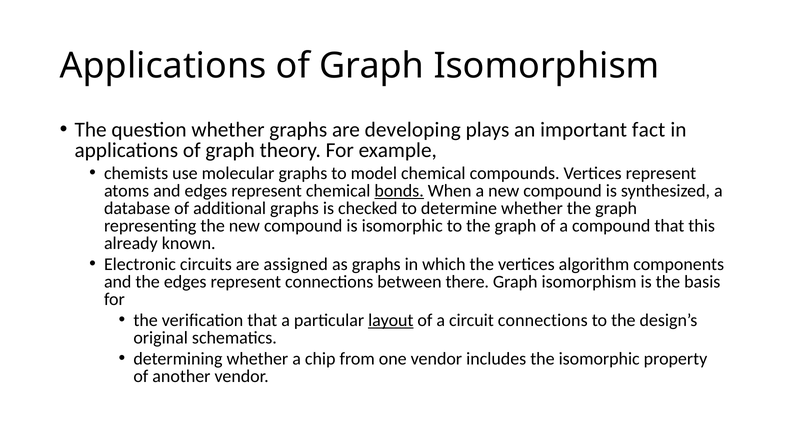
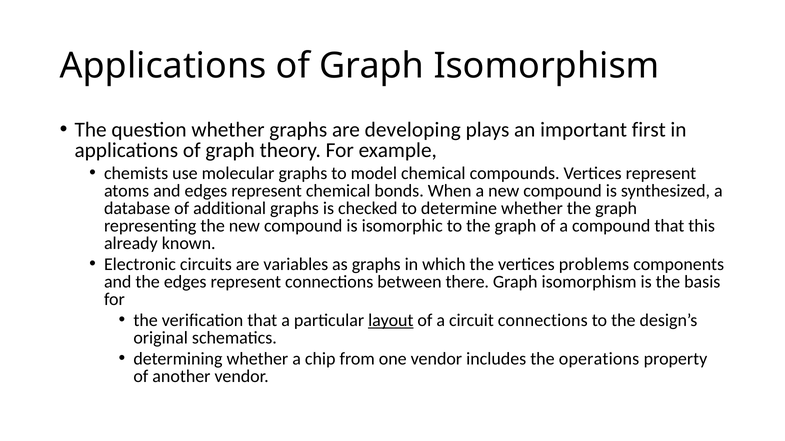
fact: fact -> first
bonds underline: present -> none
assigned: assigned -> variables
algorithm: algorithm -> problems
the isomorphic: isomorphic -> operations
